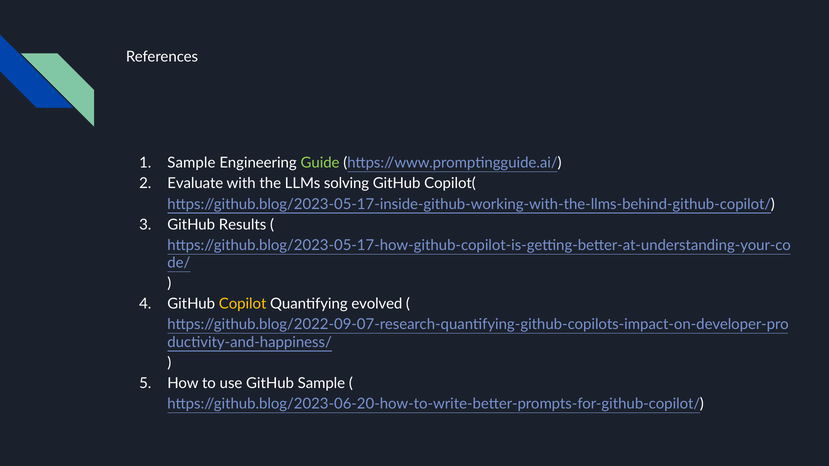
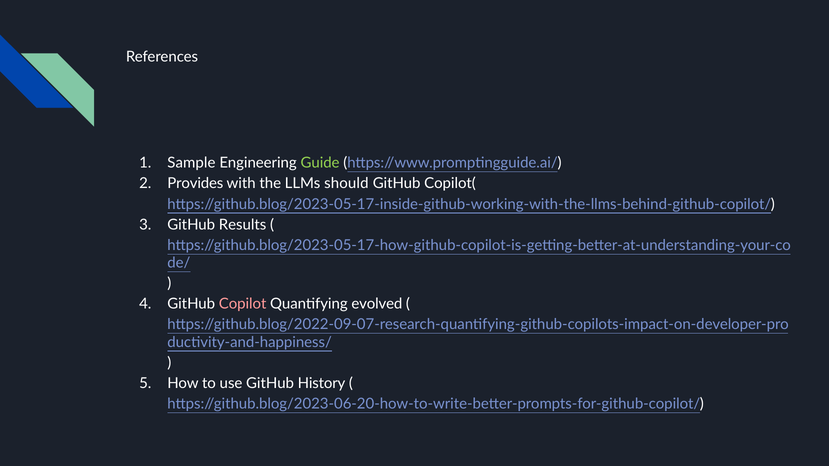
Evaluate: Evaluate -> Provides
solving: solving -> should
Copilot colour: yellow -> pink
GitHub Sample: Sample -> History
